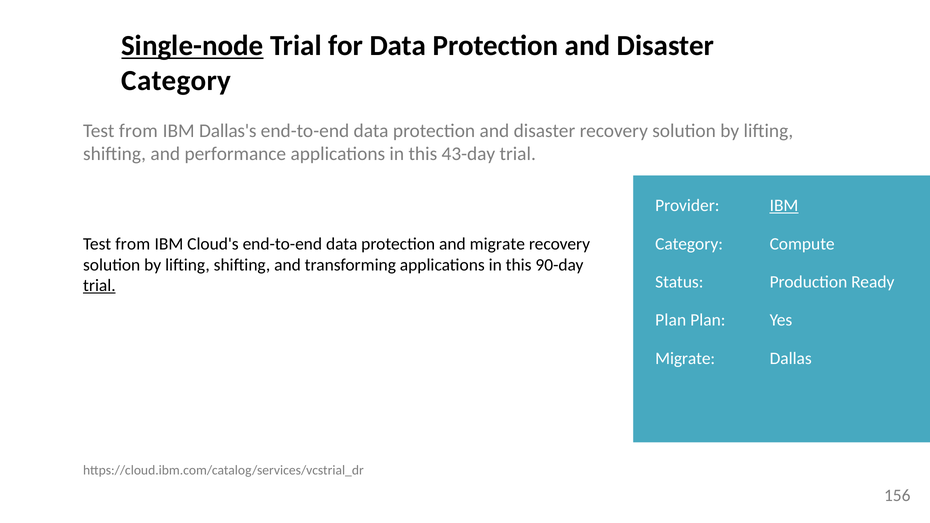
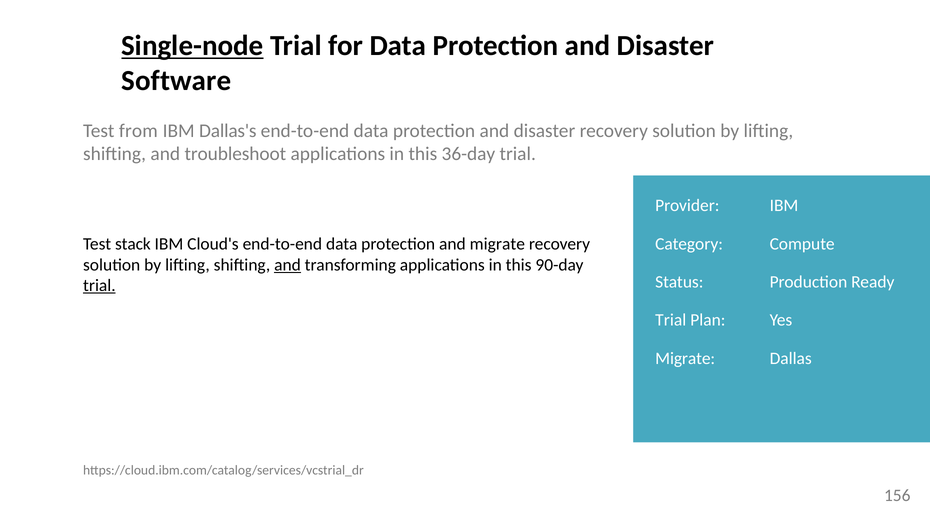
Category at (176, 81): Category -> Software
performance: performance -> troubleshoot
43-day: 43-day -> 36-day
IBM at (784, 206) underline: present -> none
from at (133, 244): from -> stack
and at (288, 265) underline: none -> present
Plan at (671, 320): Plan -> Trial
